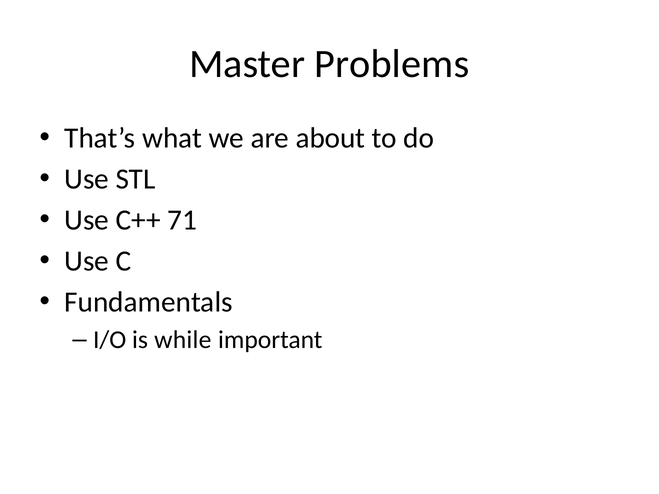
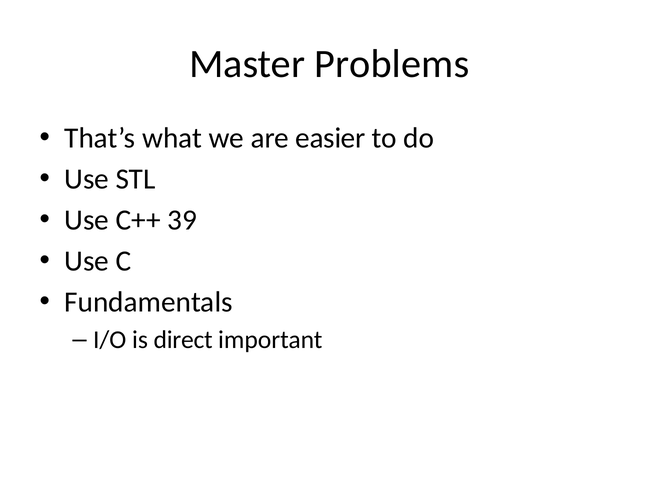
about: about -> easier
71: 71 -> 39
while: while -> direct
